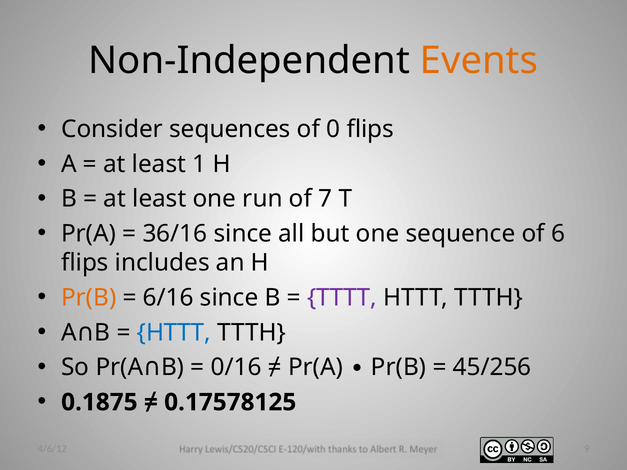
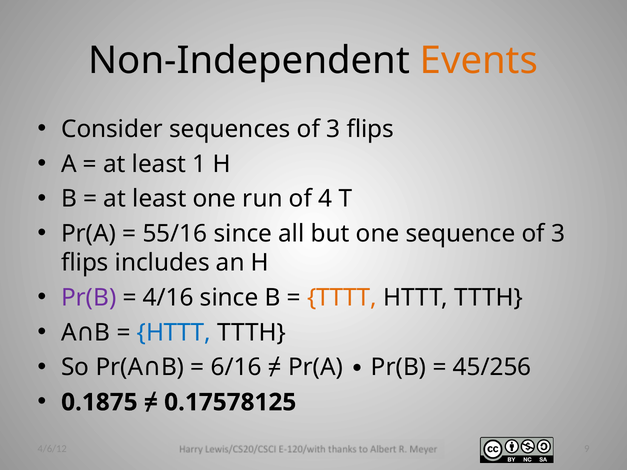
sequences of 0: 0 -> 3
7: 7 -> 4
36/16: 36/16 -> 55/16
sequence of 6: 6 -> 3
Pr(B at (89, 298) colour: orange -> purple
6/16: 6/16 -> 4/16
TTTT colour: purple -> orange
0/16: 0/16 -> 6/16
